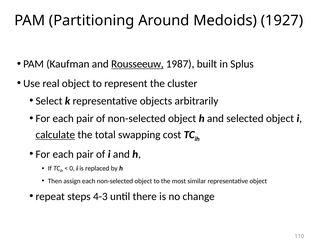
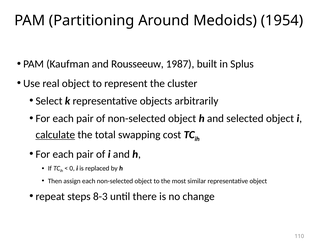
1927: 1927 -> 1954
Rousseeuw underline: present -> none
4-3: 4-3 -> 8-3
